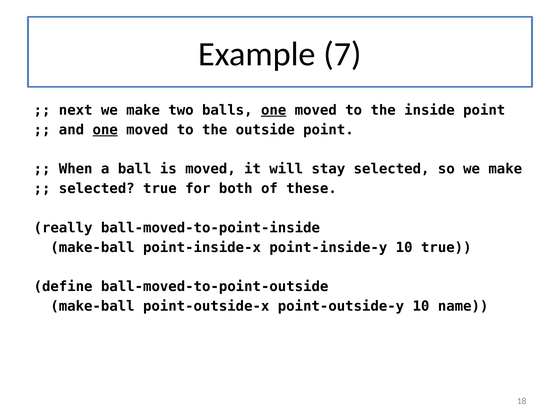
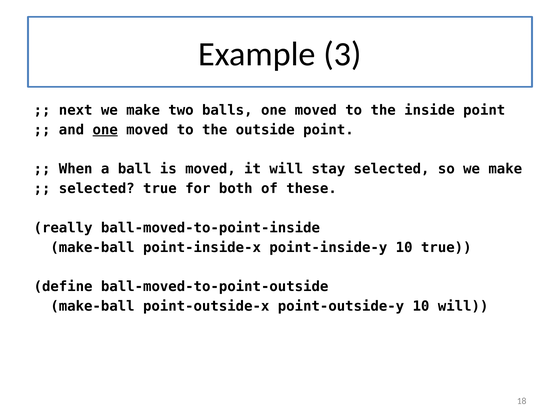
7: 7 -> 3
one at (274, 110) underline: present -> none
10 name: name -> will
